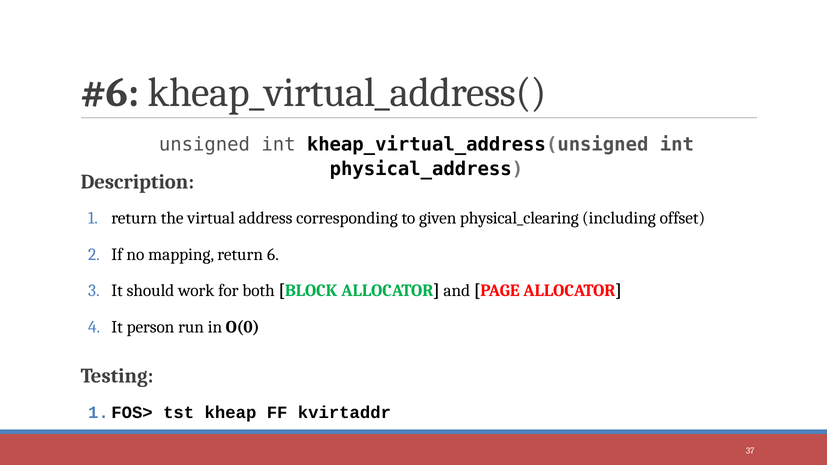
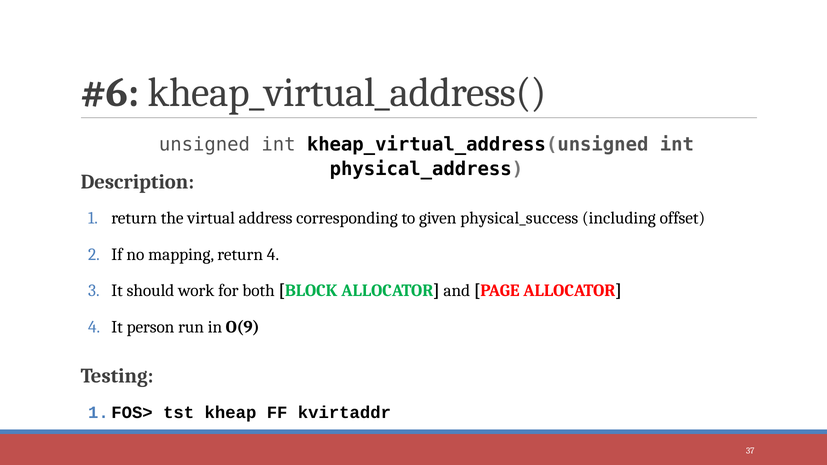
physical_clearing: physical_clearing -> physical_success
return 6: 6 -> 4
O(0: O(0 -> O(9
